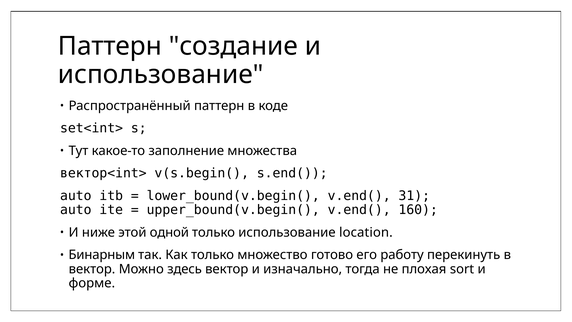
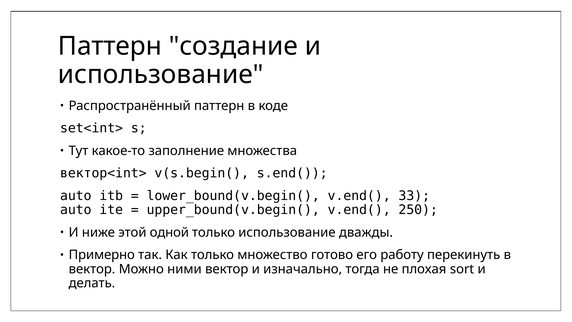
31: 31 -> 33
160: 160 -> 250
location: location -> дважды
Бинарным: Бинарным -> Примерно
здесь: здесь -> ними
форме: форме -> делать
